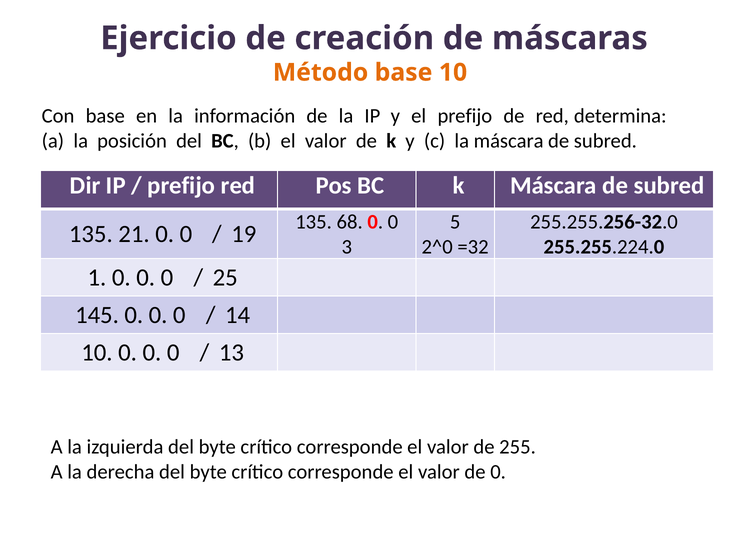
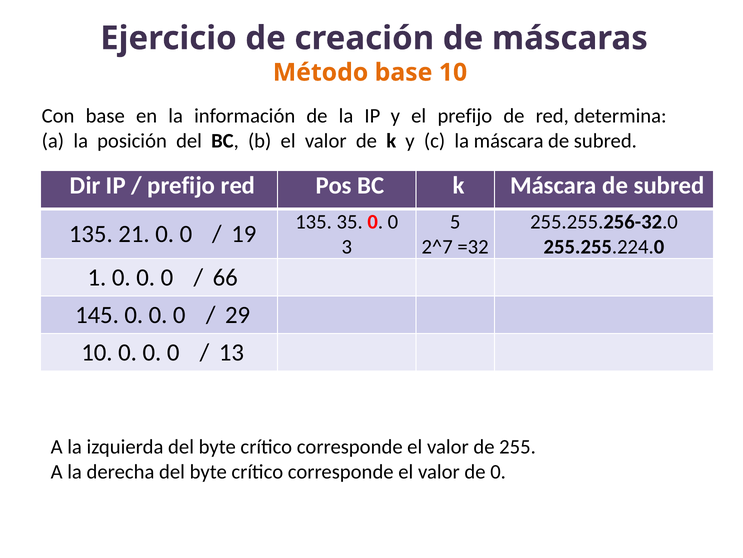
68: 68 -> 35
2^0: 2^0 -> 2^7
25: 25 -> 66
14: 14 -> 29
